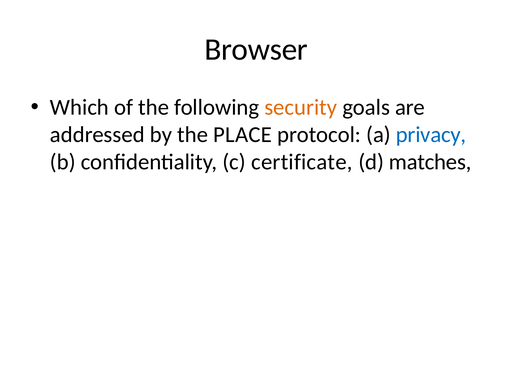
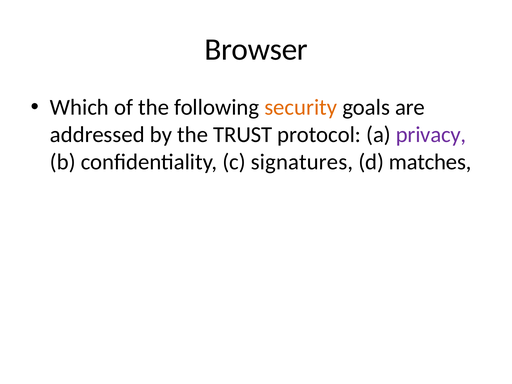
PLACE: PLACE -> TRUST
privacy colour: blue -> purple
certificate: certificate -> signatures
